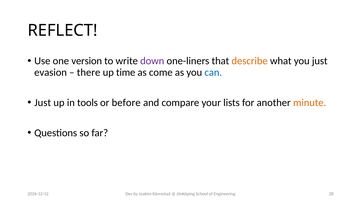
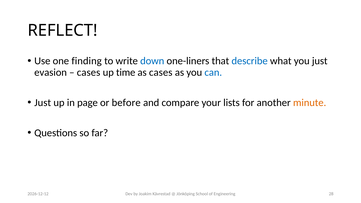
version: version -> finding
down colour: purple -> blue
describe colour: orange -> blue
there at (89, 72): there -> cases
as come: come -> cases
tools: tools -> page
